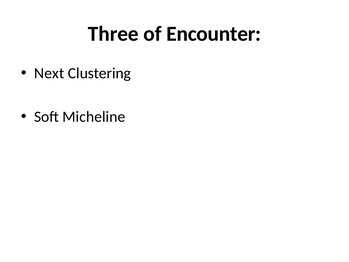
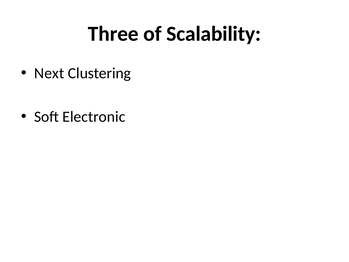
Encounter: Encounter -> Scalability
Micheline: Micheline -> Electronic
